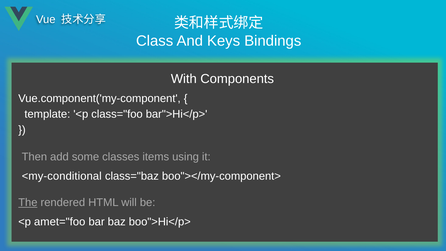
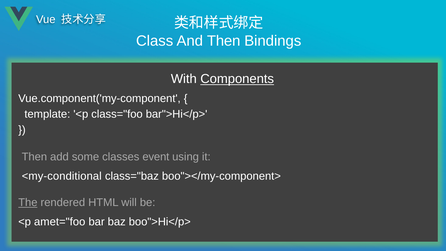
And Keys: Keys -> Then
Components underline: none -> present
items: items -> event
